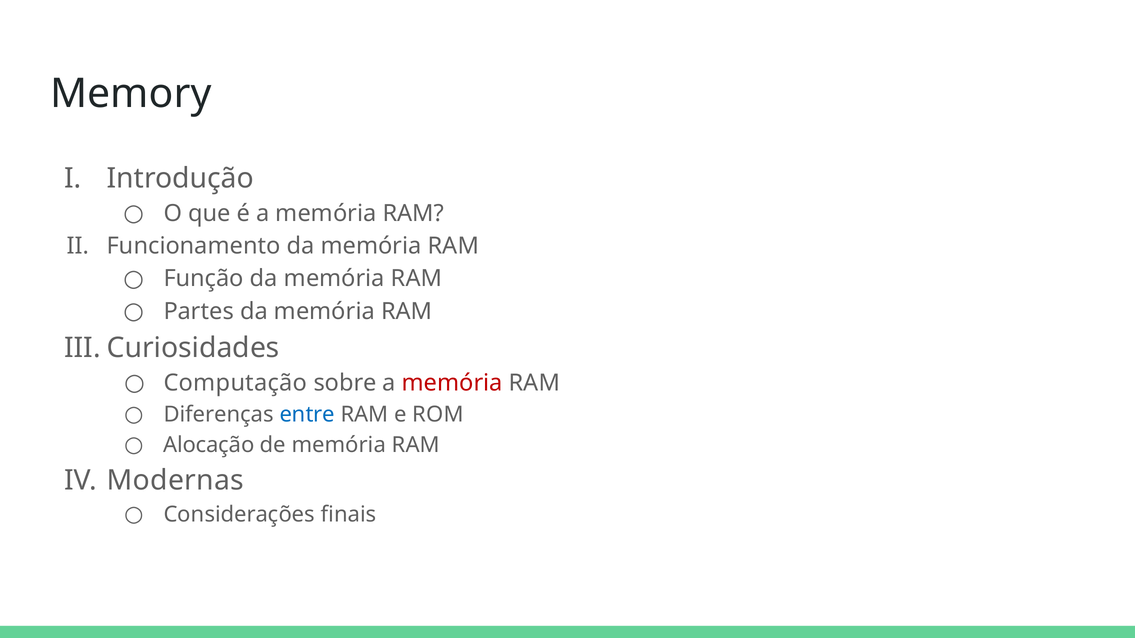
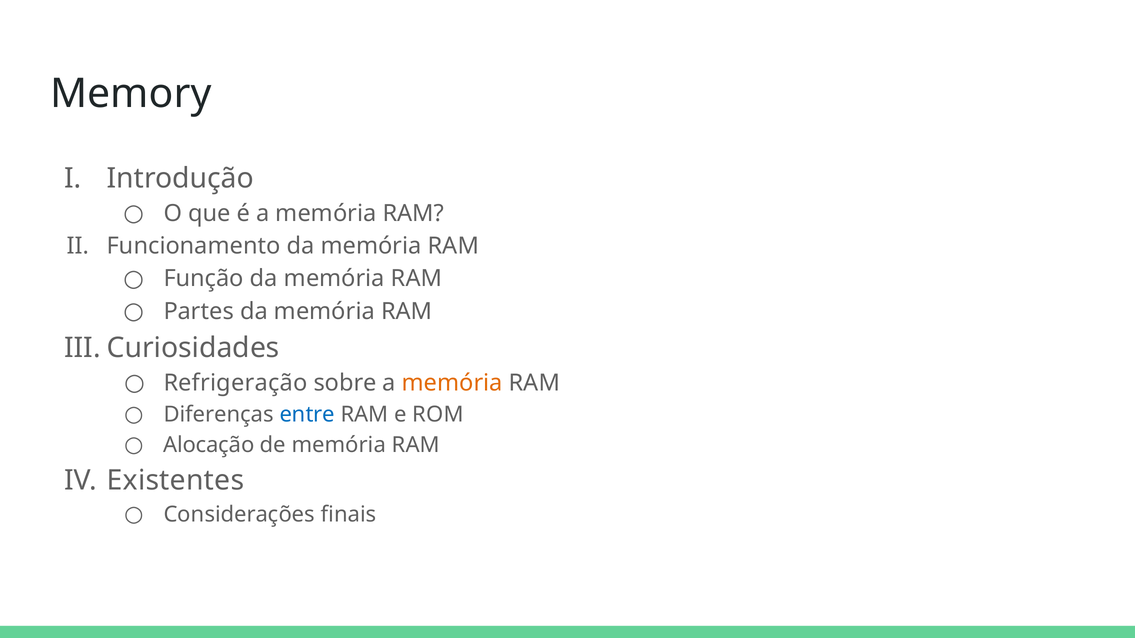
Computação: Computação -> Refrigeração
memória at (452, 383) colour: red -> orange
Modernas: Modernas -> Existentes
